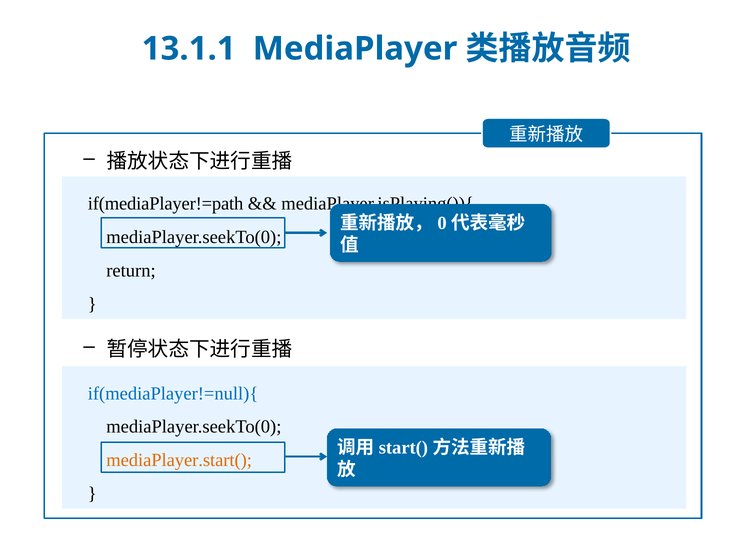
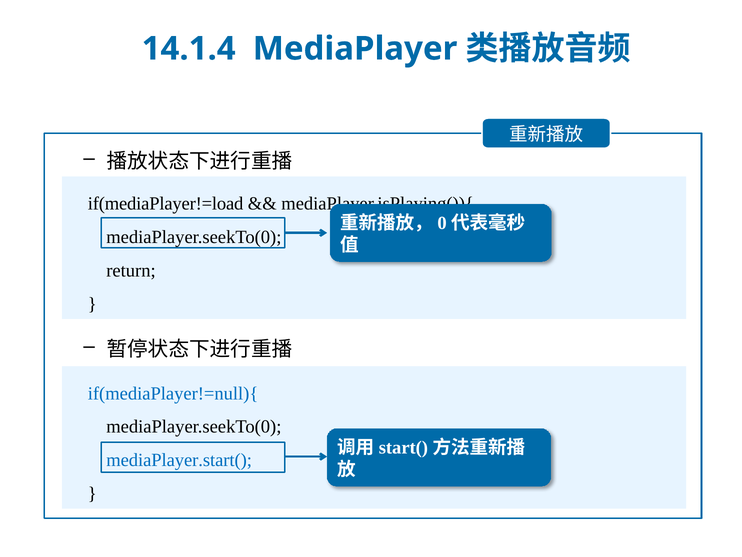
13.1.1: 13.1.1 -> 14.1.4
if(mediaPlayer!=path: if(mediaPlayer!=path -> if(mediaPlayer!=load
mediaPlayer.start( colour: orange -> blue
